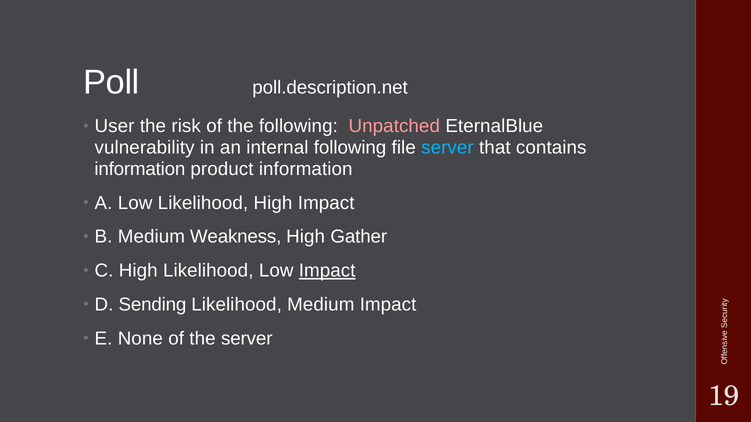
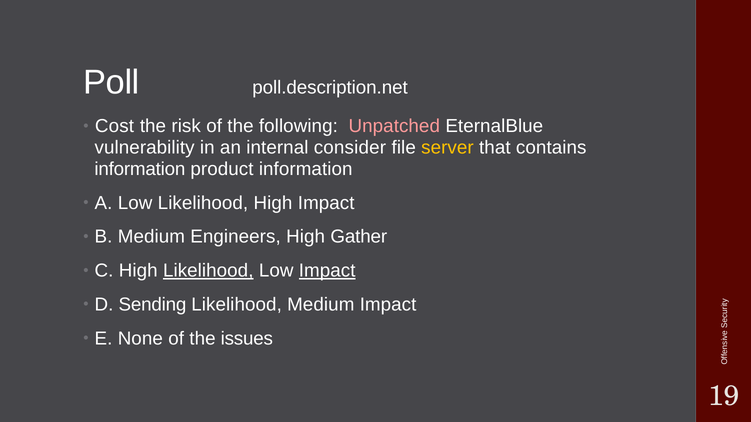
User: User -> Cost
internal following: following -> consider
server at (447, 148) colour: light blue -> yellow
Weakness: Weakness -> Engineers
Likelihood at (208, 271) underline: none -> present
the server: server -> issues
